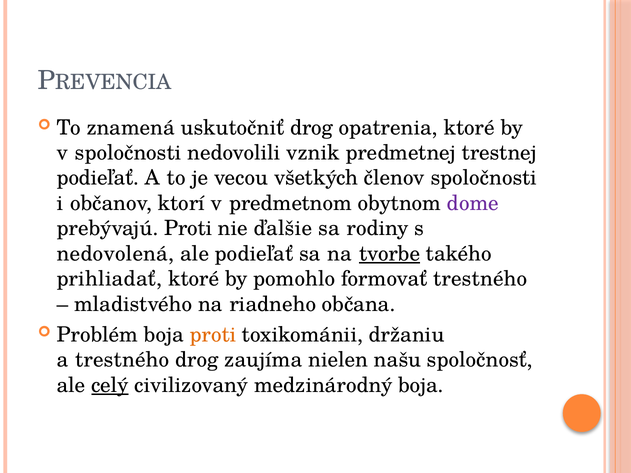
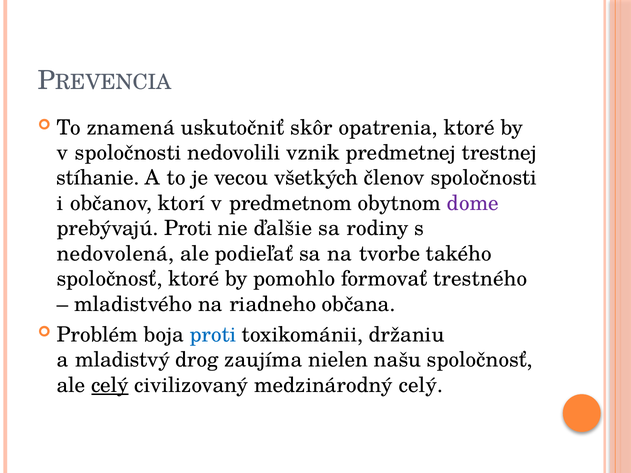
uskutočniť drog: drog -> skôr
podieľať at (98, 178): podieľať -> stíhanie
tvorbe underline: present -> none
prihliadať at (109, 279): prihliadať -> spoločnosť
proti at (213, 335) colour: orange -> blue
a trestného: trestného -> mladistvý
medzinárodný boja: boja -> celý
